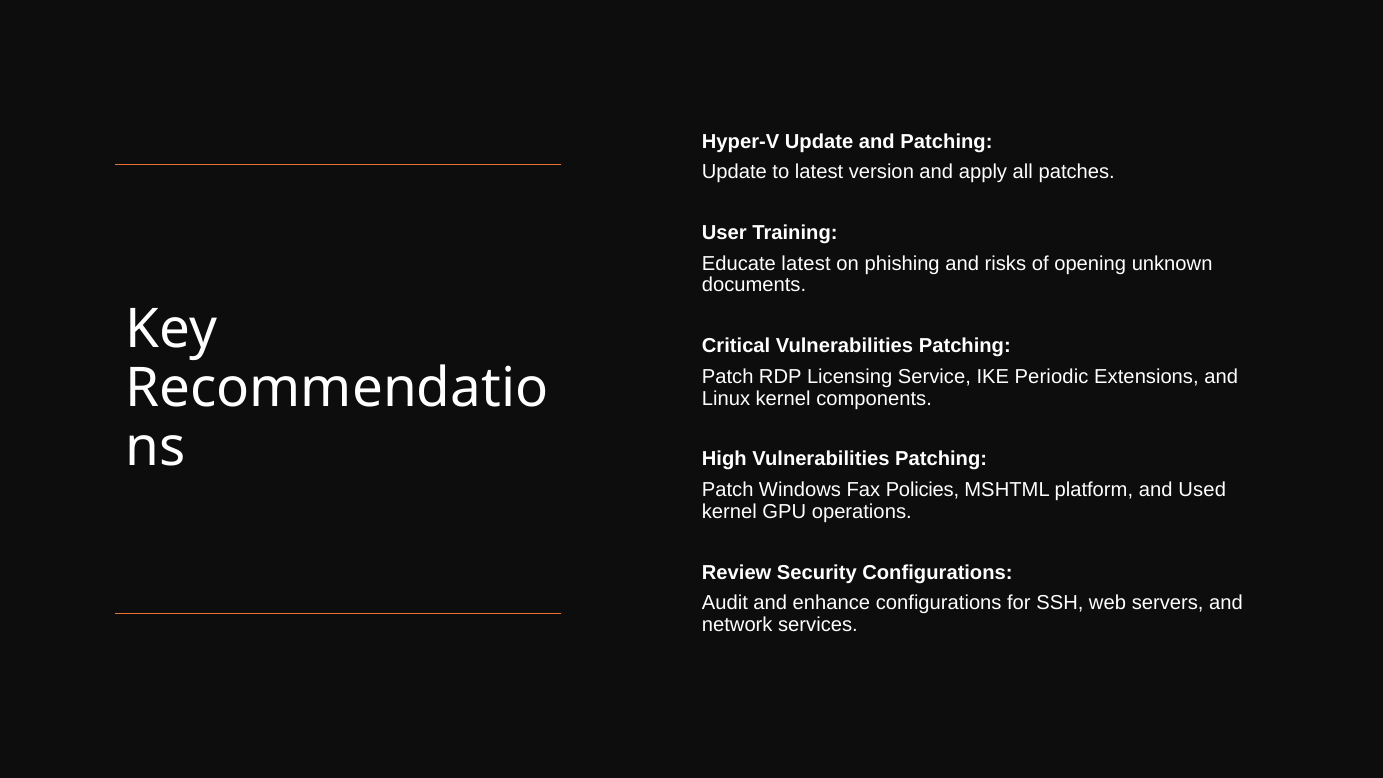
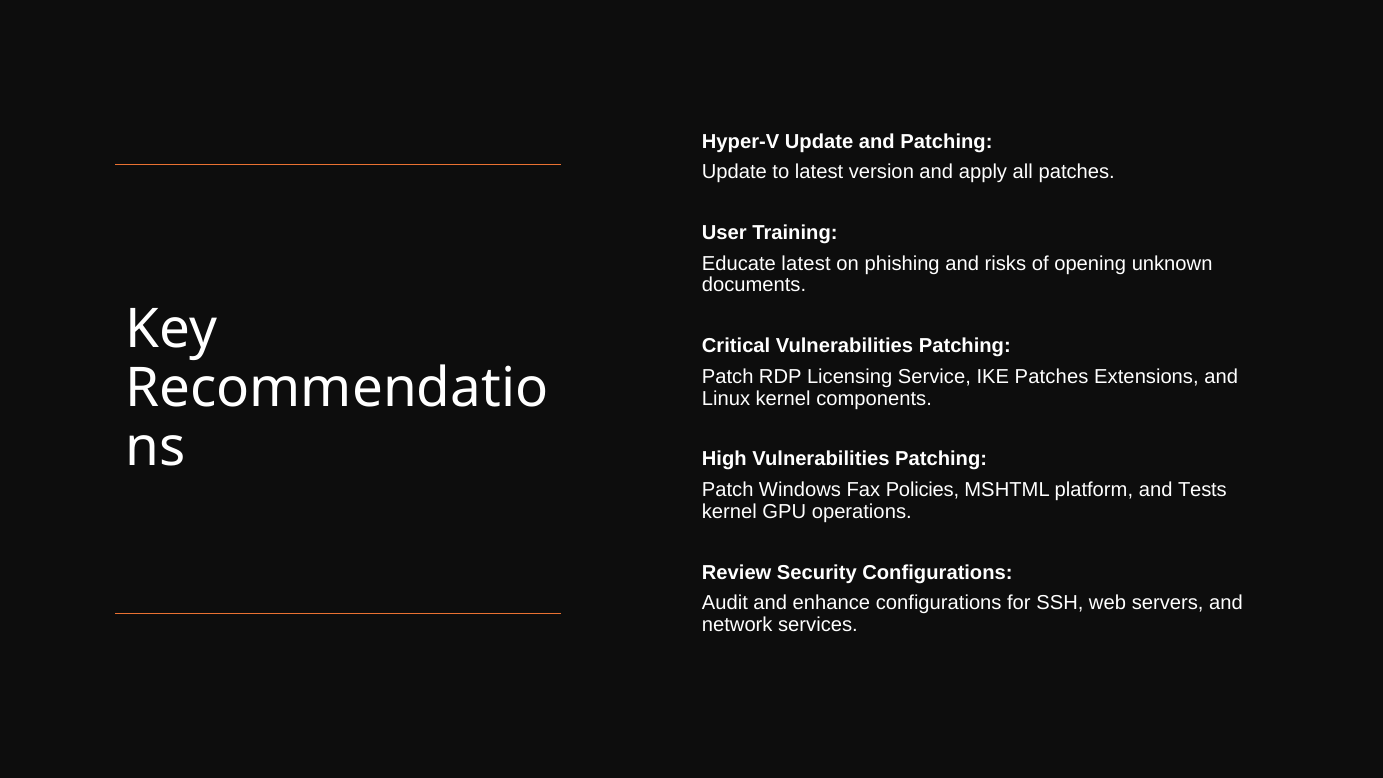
IKE Periodic: Periodic -> Patches
Used: Used -> Tests
